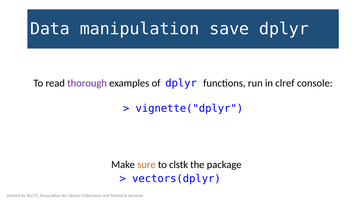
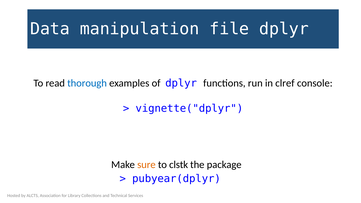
save: save -> file
thorough colour: purple -> blue
vectors(dplyr: vectors(dplyr -> pubyear(dplyr
